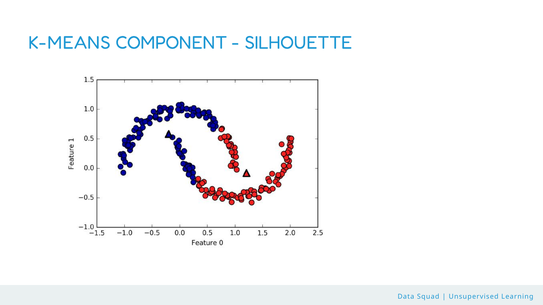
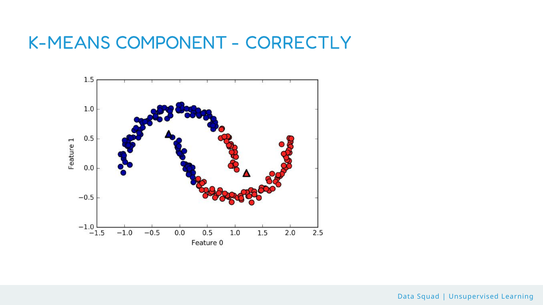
SILHOUETTE: SILHOUETTE -> CORRECTLY
